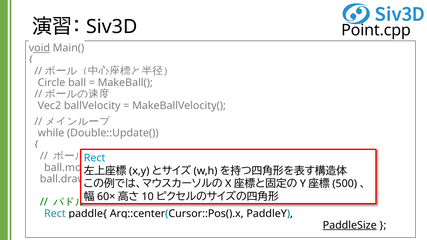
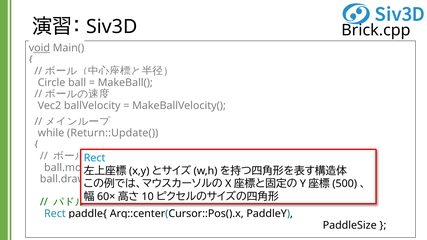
Point.cpp: Point.cpp -> Brick.cpp
Double::Update(: Double::Update( -> Return::Update(
PaddleSize underline: present -> none
